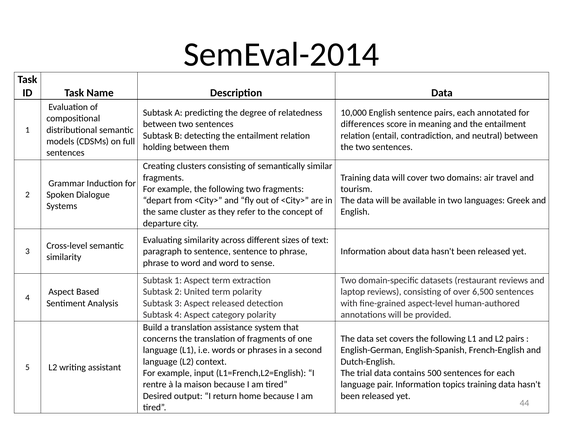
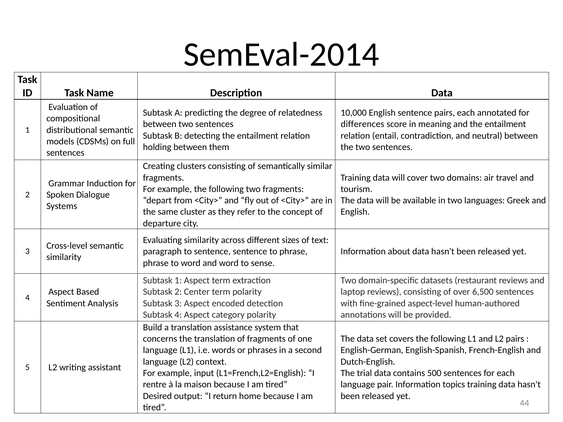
United: United -> Center
Aspect released: released -> encoded
